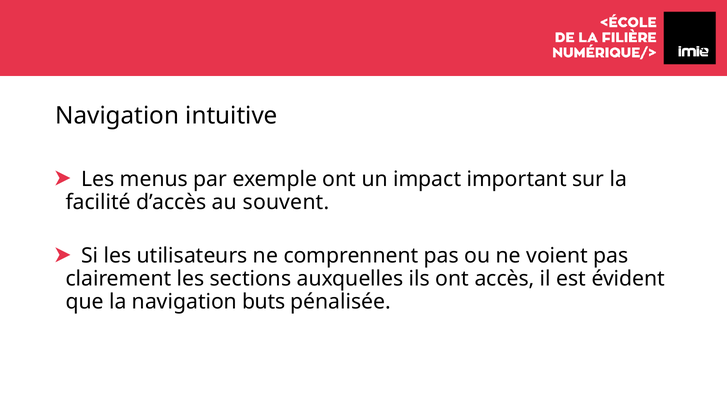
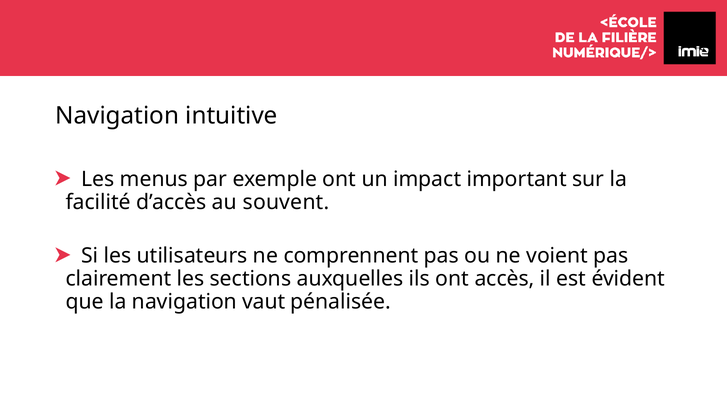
buts: buts -> vaut
